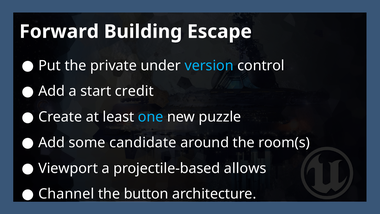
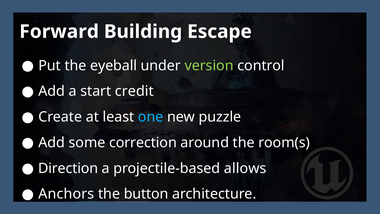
private: private -> eyeball
version colour: light blue -> light green
candidate: candidate -> correction
Viewport: Viewport -> Direction
Channel: Channel -> Anchors
